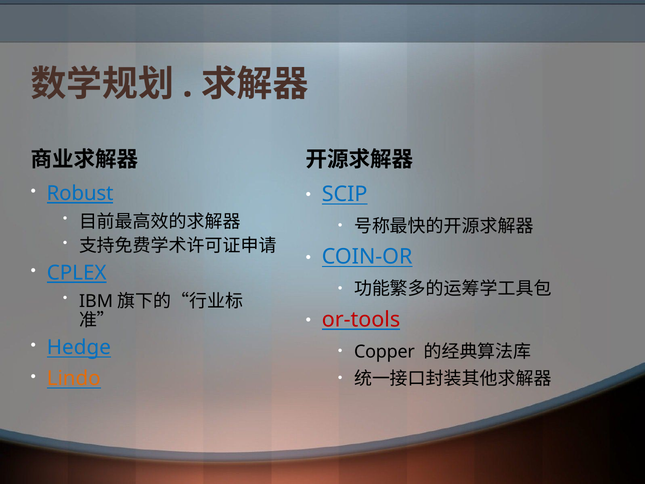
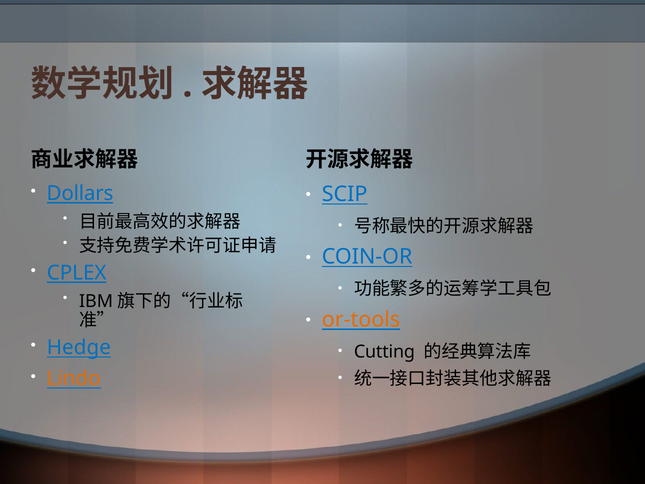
Robust: Robust -> Dollars
or-tools colour: red -> orange
Copper: Copper -> Cutting
